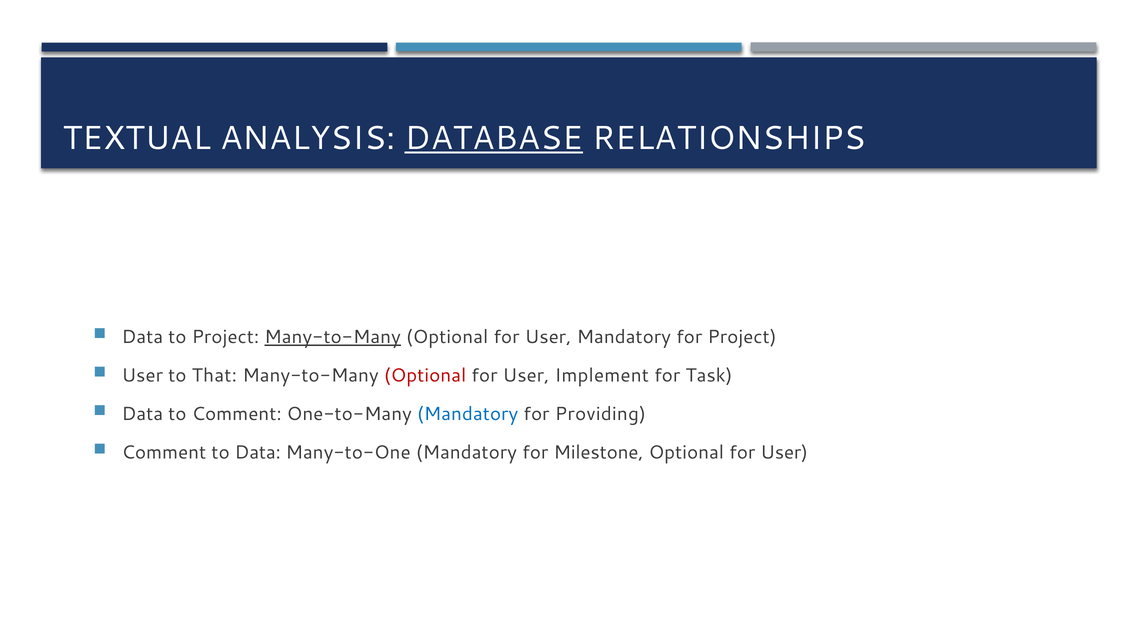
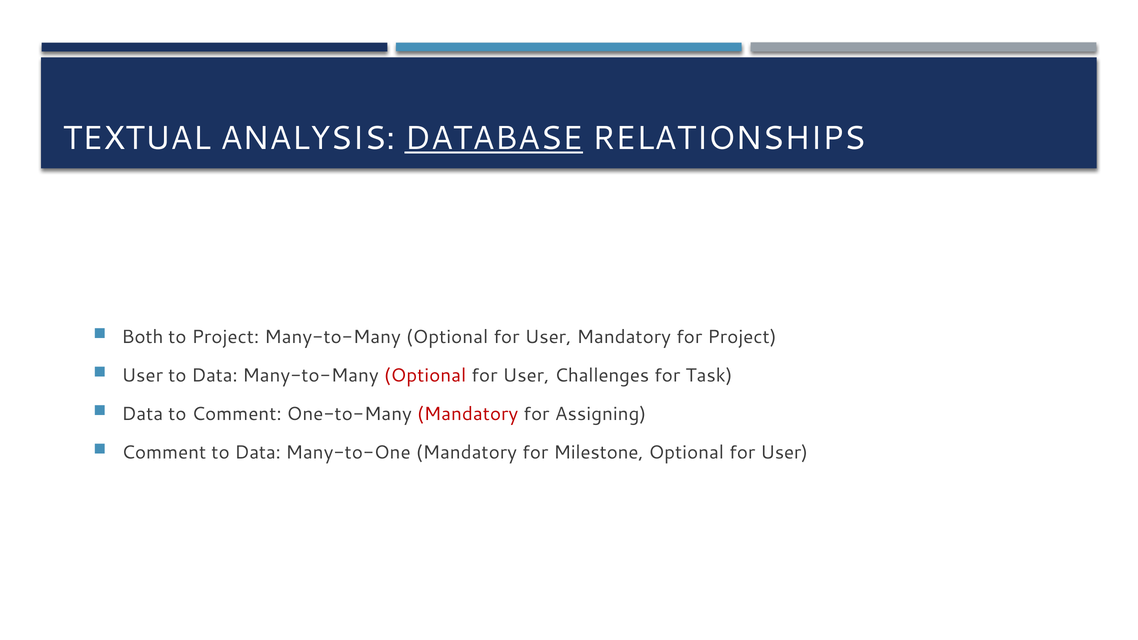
Data at (142, 337): Data -> Both
Many-to-Many at (333, 337) underline: present -> none
User to That: That -> Data
Implement: Implement -> Challenges
Mandatory at (468, 414) colour: blue -> red
Providing: Providing -> Assigning
